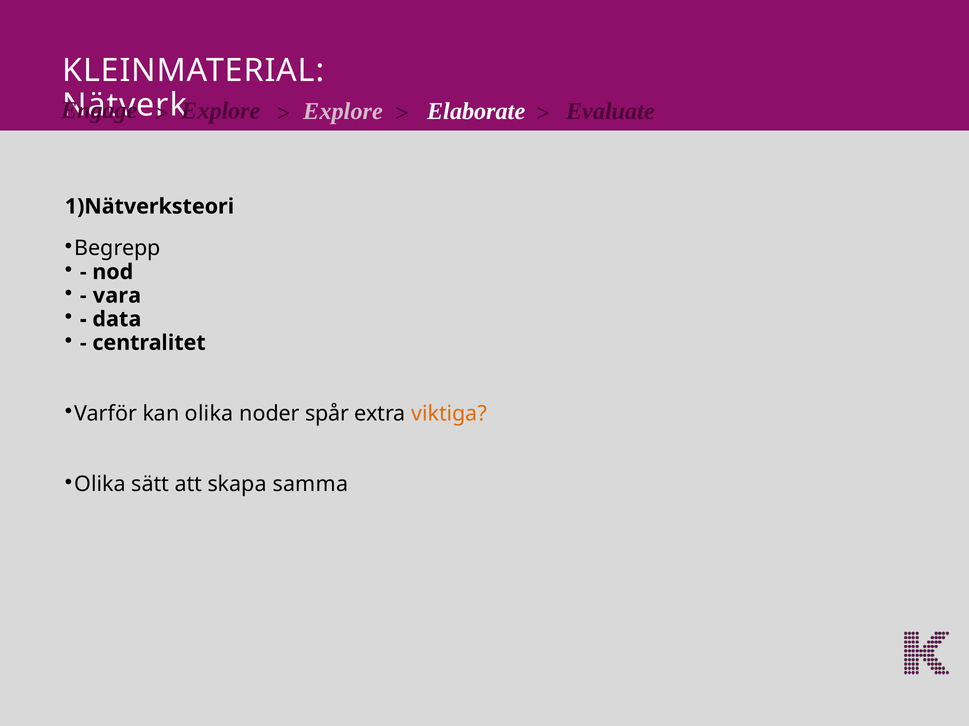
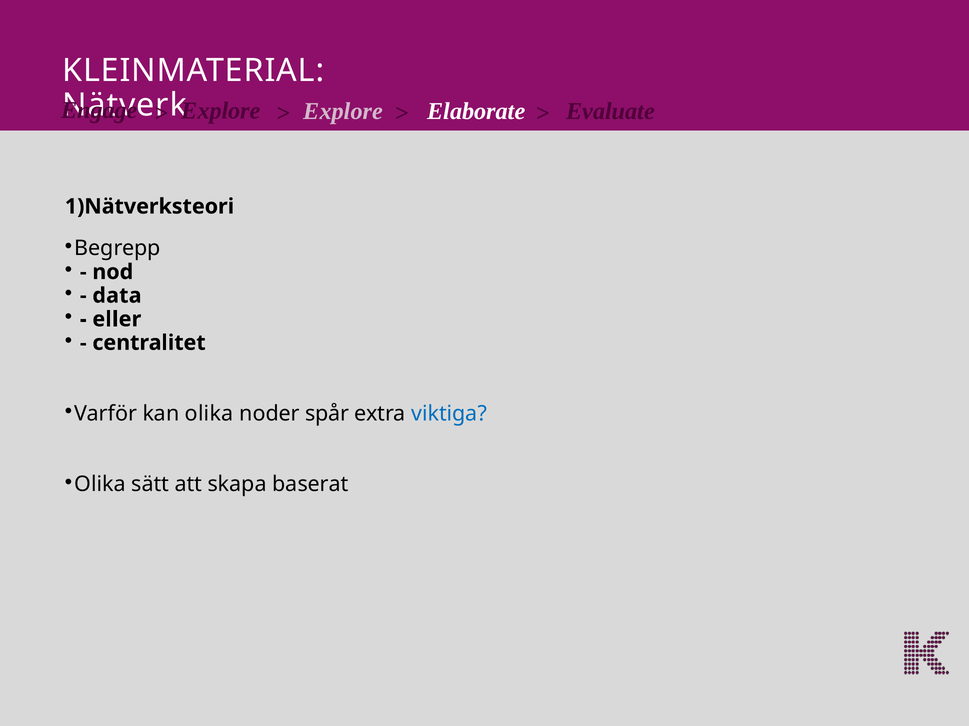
vara: vara -> data
data: data -> eller
viktiga colour: orange -> blue
samma: samma -> baserat
